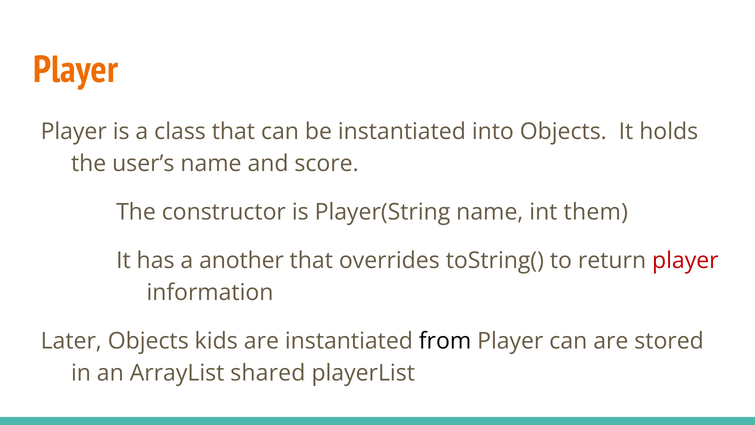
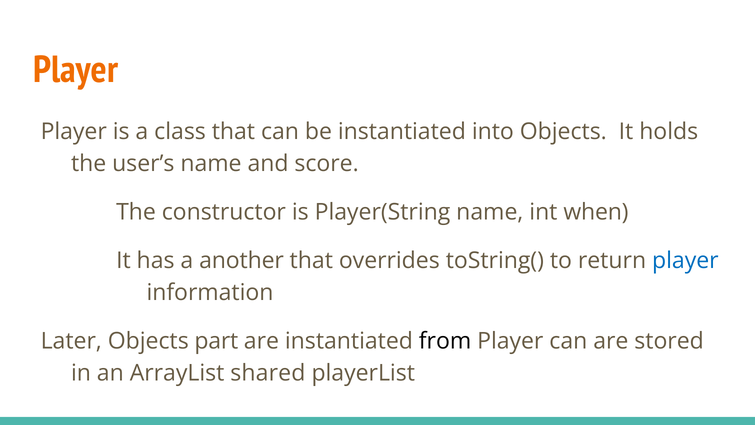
them: them -> when
player at (685, 261) colour: red -> blue
kids: kids -> part
